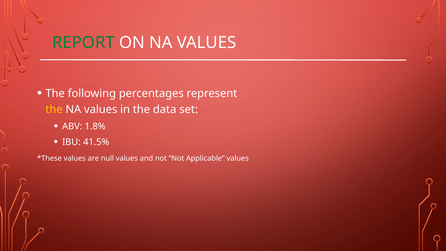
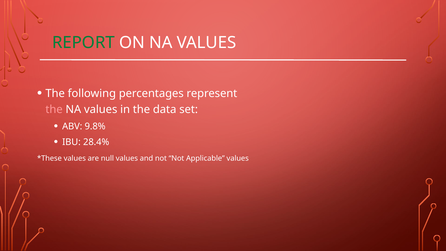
the at (54, 110) colour: yellow -> pink
1.8%: 1.8% -> 9.8%
41.5%: 41.5% -> 28.4%
